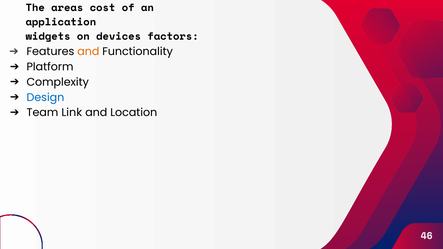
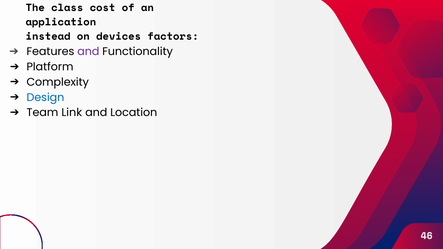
areas: areas -> class
widgets: widgets -> instead
and at (88, 52) colour: orange -> purple
